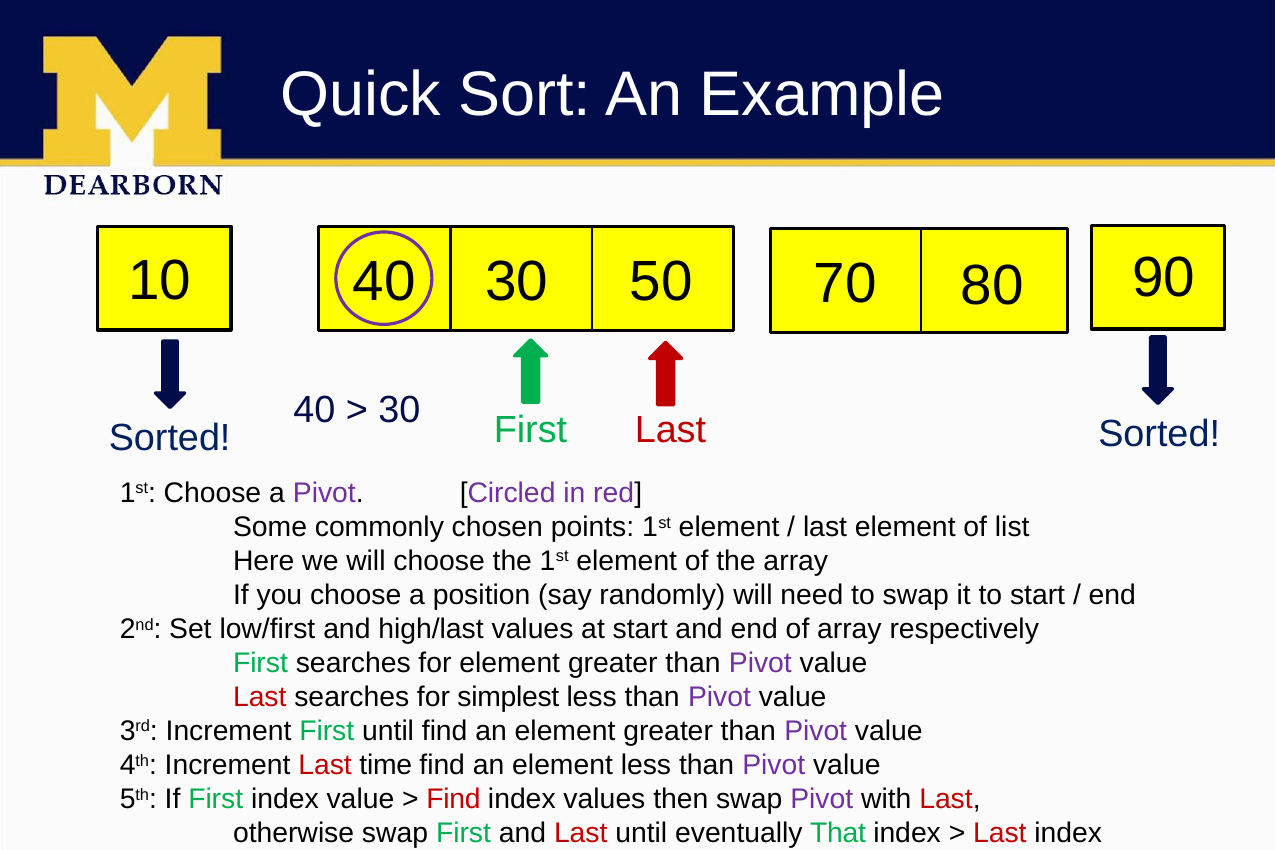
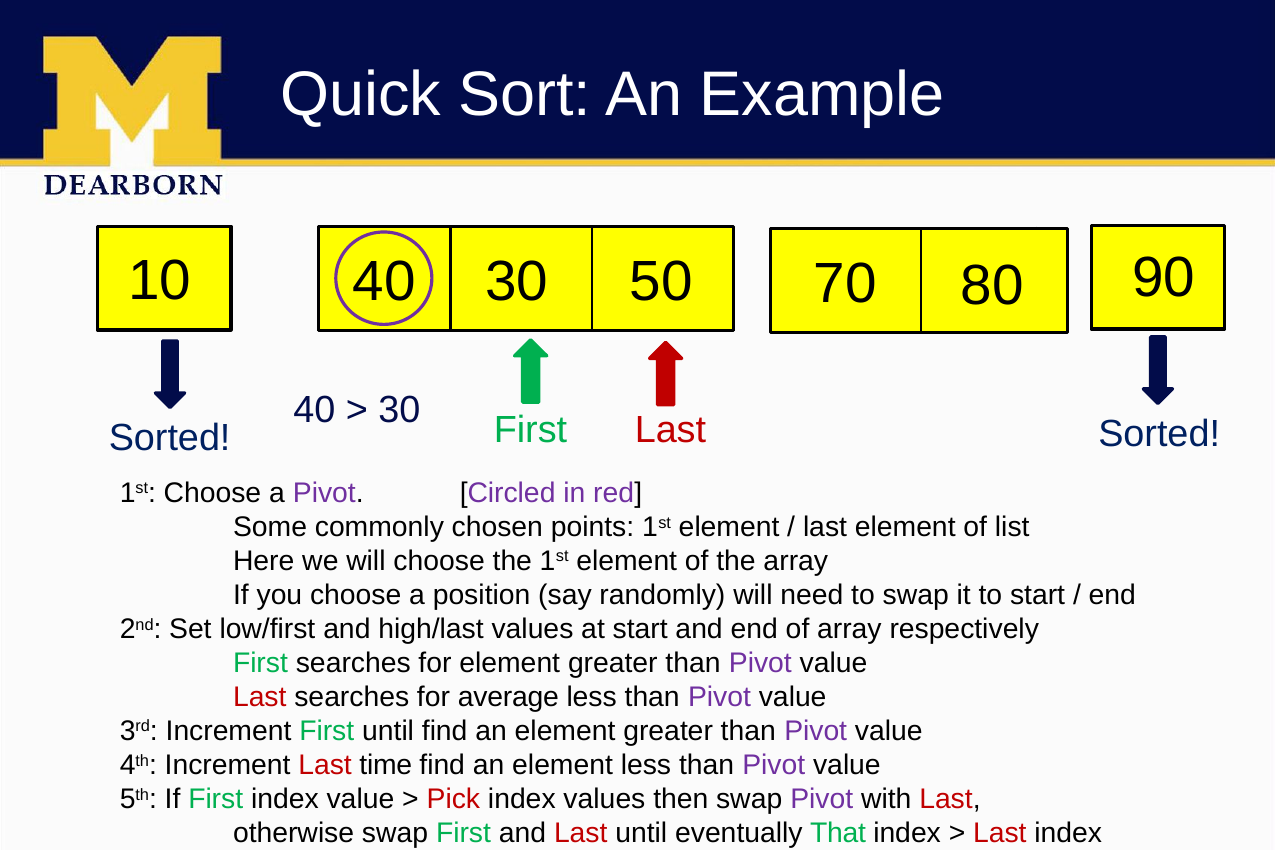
simplest: simplest -> average
Find at (454, 799): Find -> Pick
